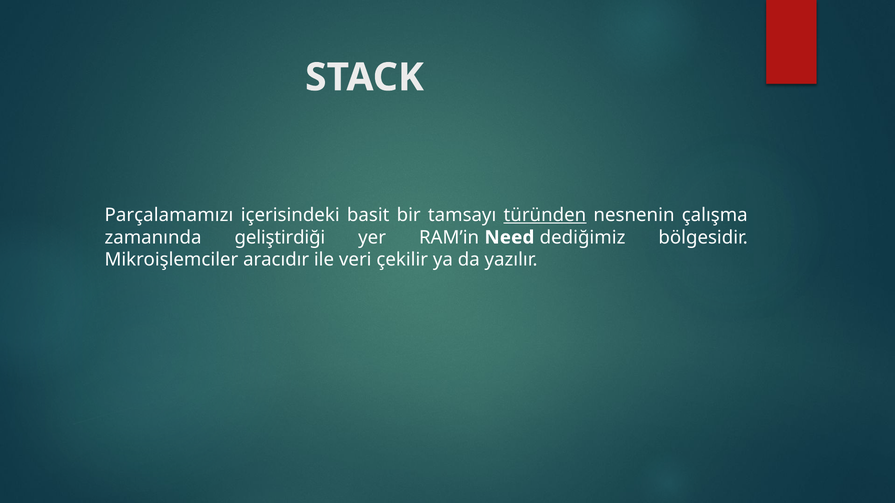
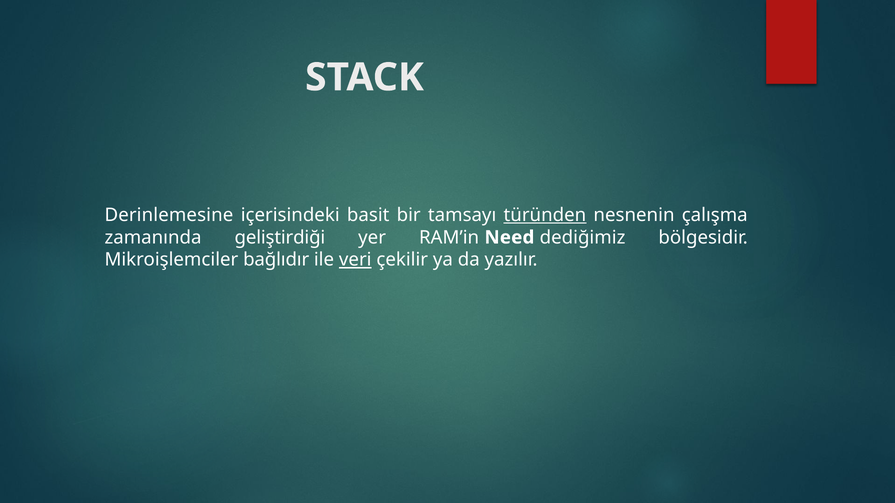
Parçalamamızı: Parçalamamızı -> Derinlemesine
aracıdır: aracıdır -> bağlıdır
veri underline: none -> present
